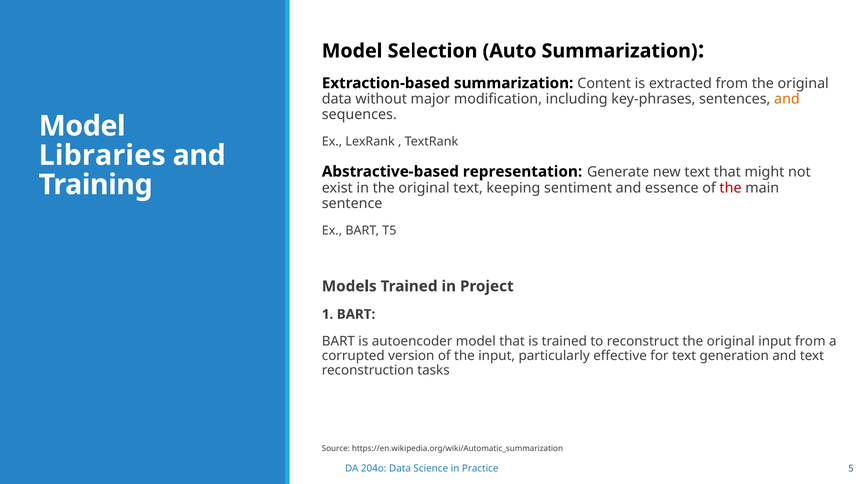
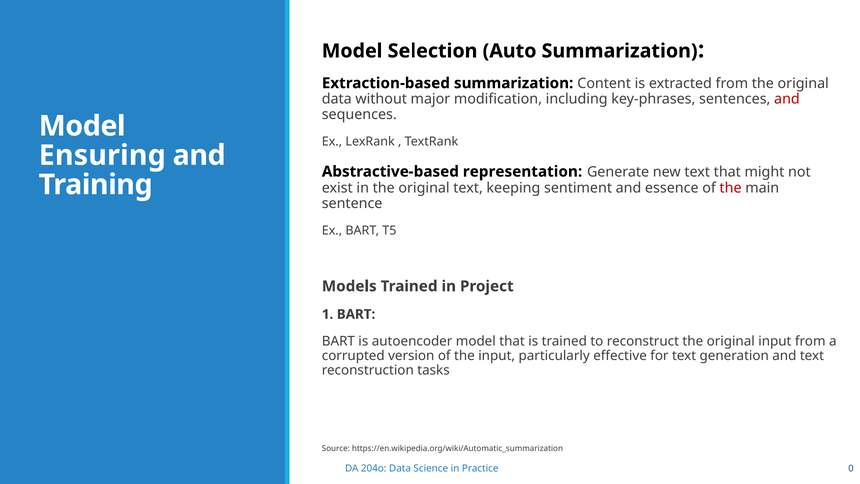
and at (787, 99) colour: orange -> red
Libraries: Libraries -> Ensuring
5: 5 -> 0
